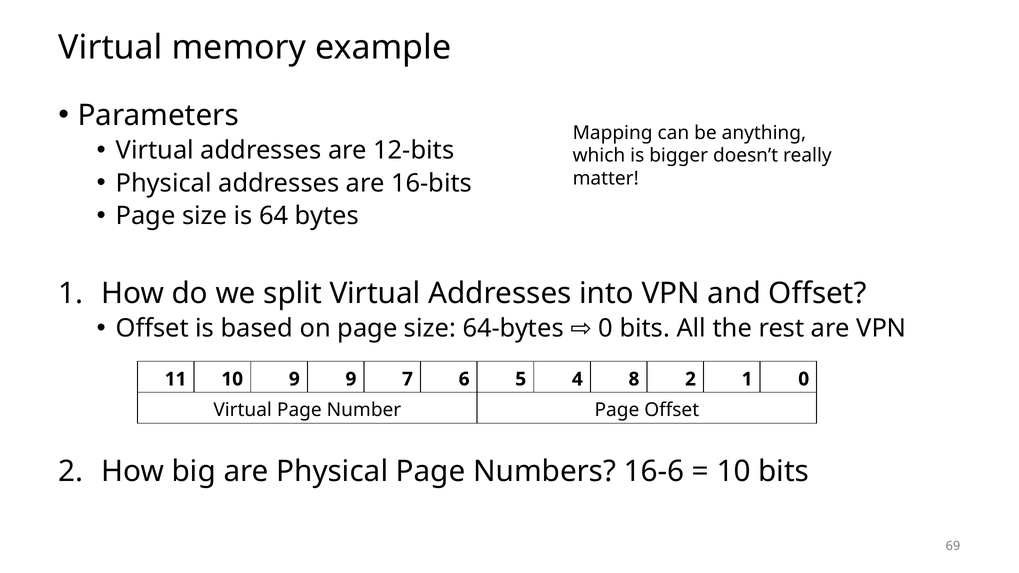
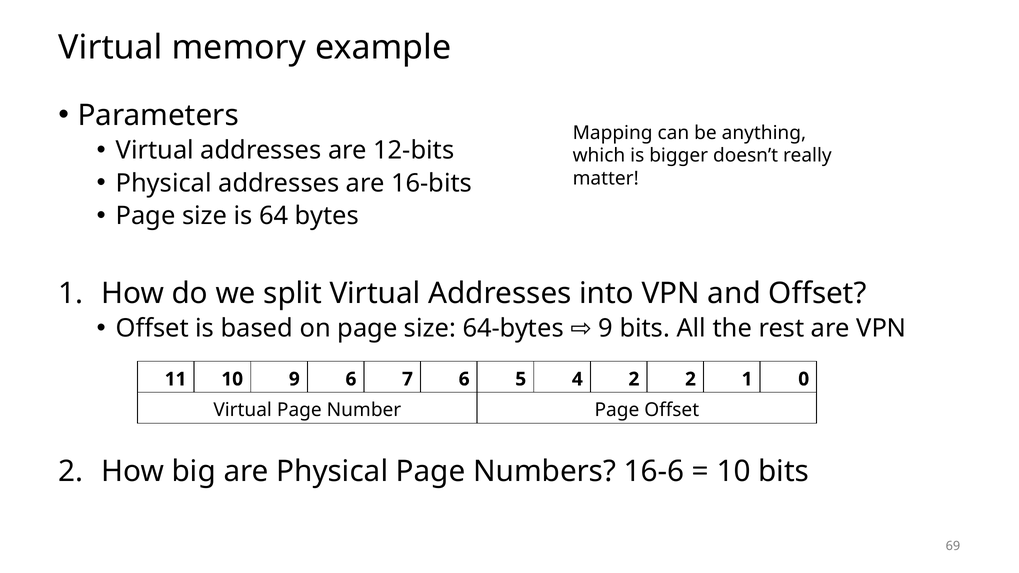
64-bytes 0: 0 -> 9
9 9: 9 -> 6
4 8: 8 -> 2
